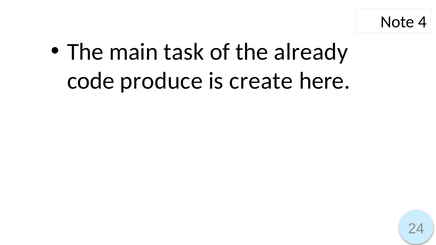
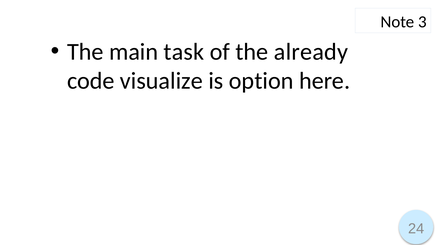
4: 4 -> 3
produce: produce -> visualize
create: create -> option
